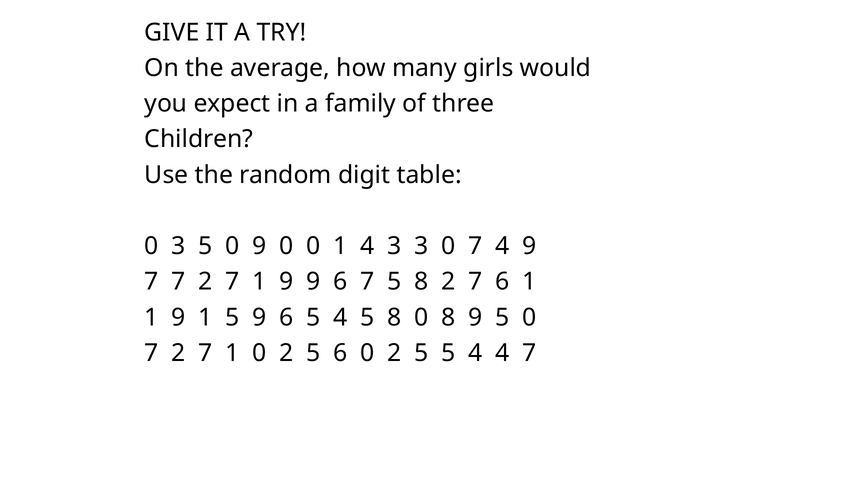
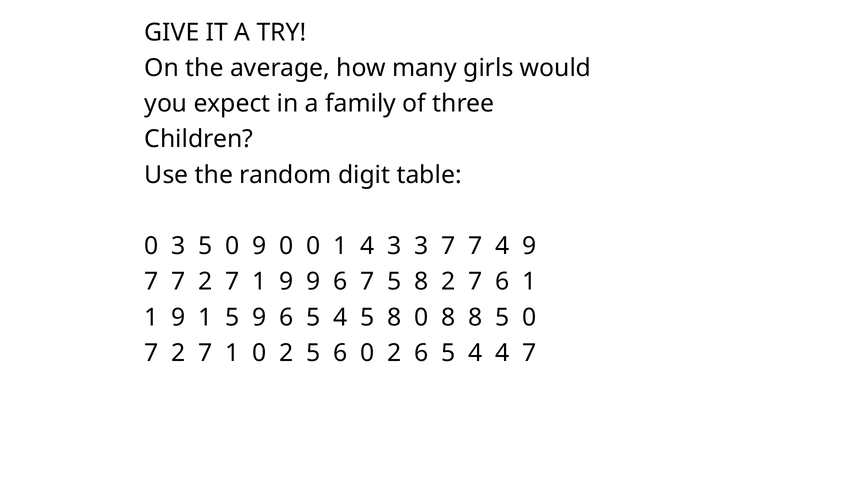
3 0: 0 -> 7
8 9: 9 -> 8
6 0 2 5: 5 -> 6
